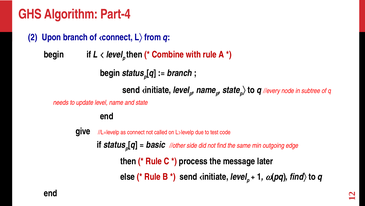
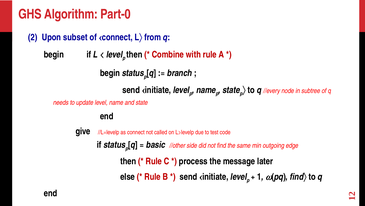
Part-4: Part-4 -> Part-0
Upon branch: branch -> subset
